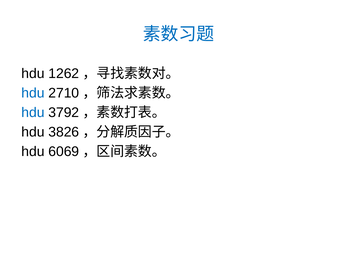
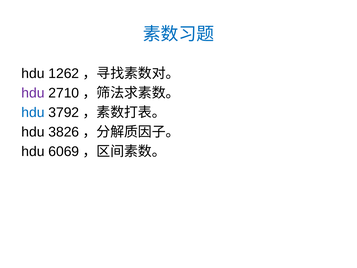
hdu at (33, 93) colour: blue -> purple
